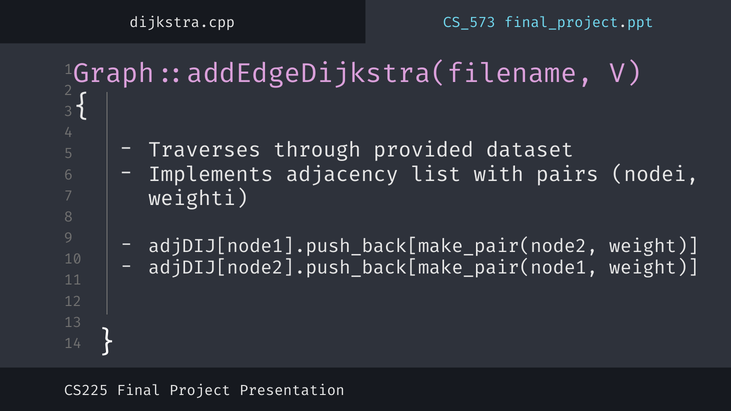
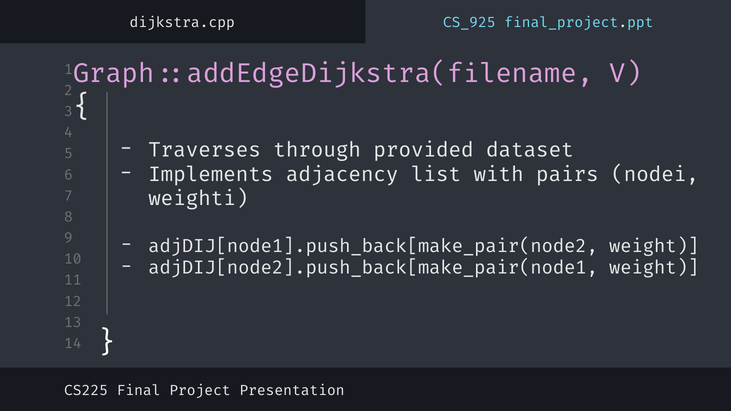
CS_573: CS_573 -> CS_925
